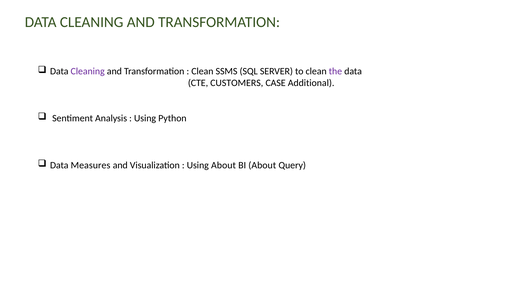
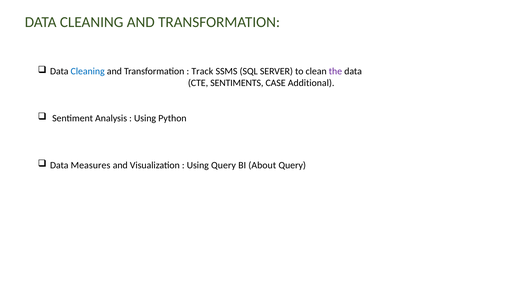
Cleaning at (88, 71) colour: purple -> blue
Clean at (202, 71): Clean -> Track
CUSTOMERS: CUSTOMERS -> SENTIMENTS
Using About: About -> Query
